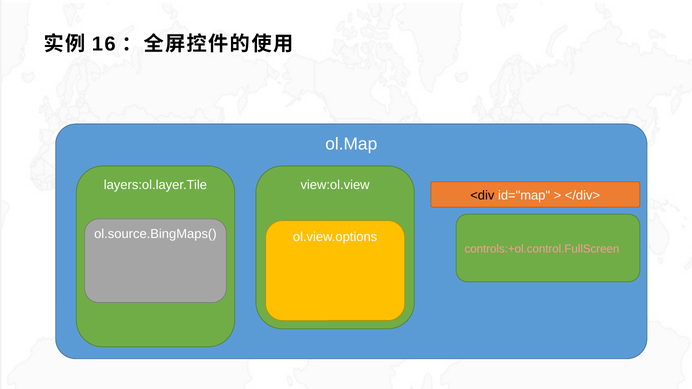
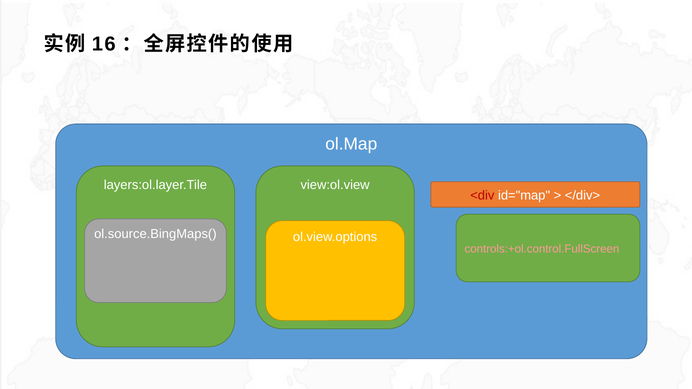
<div colour: black -> red
